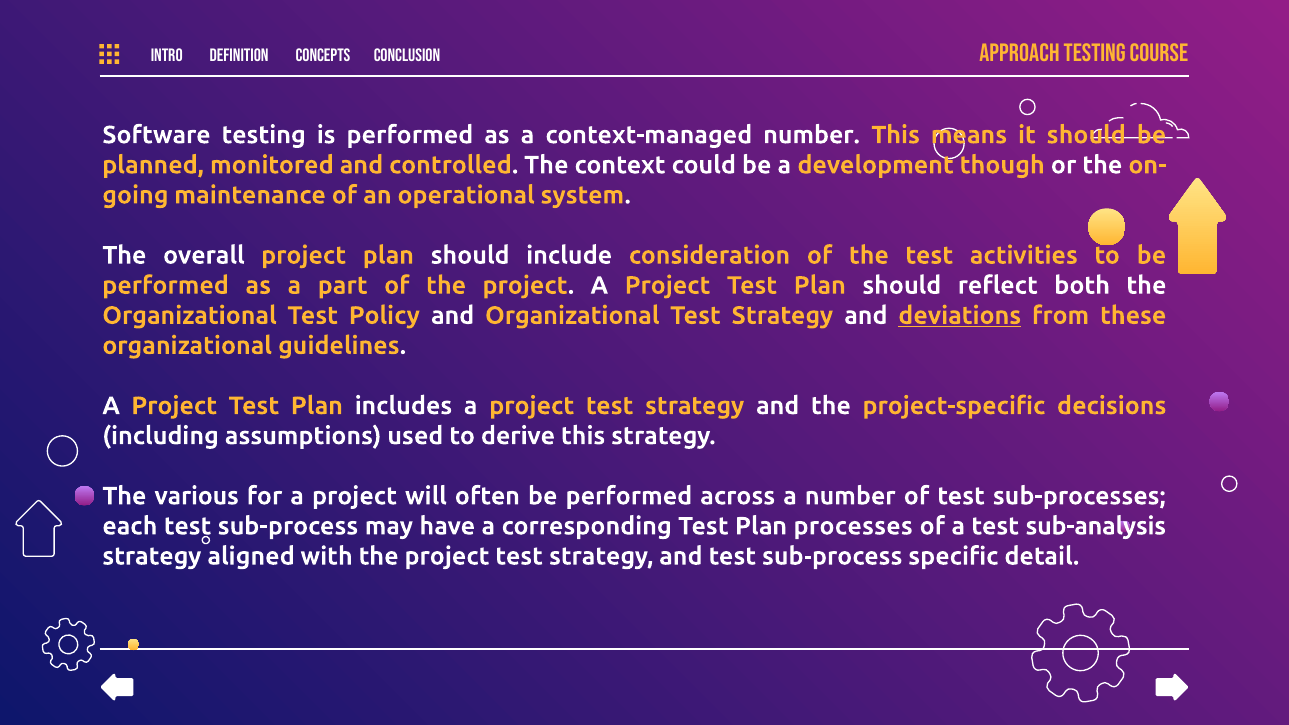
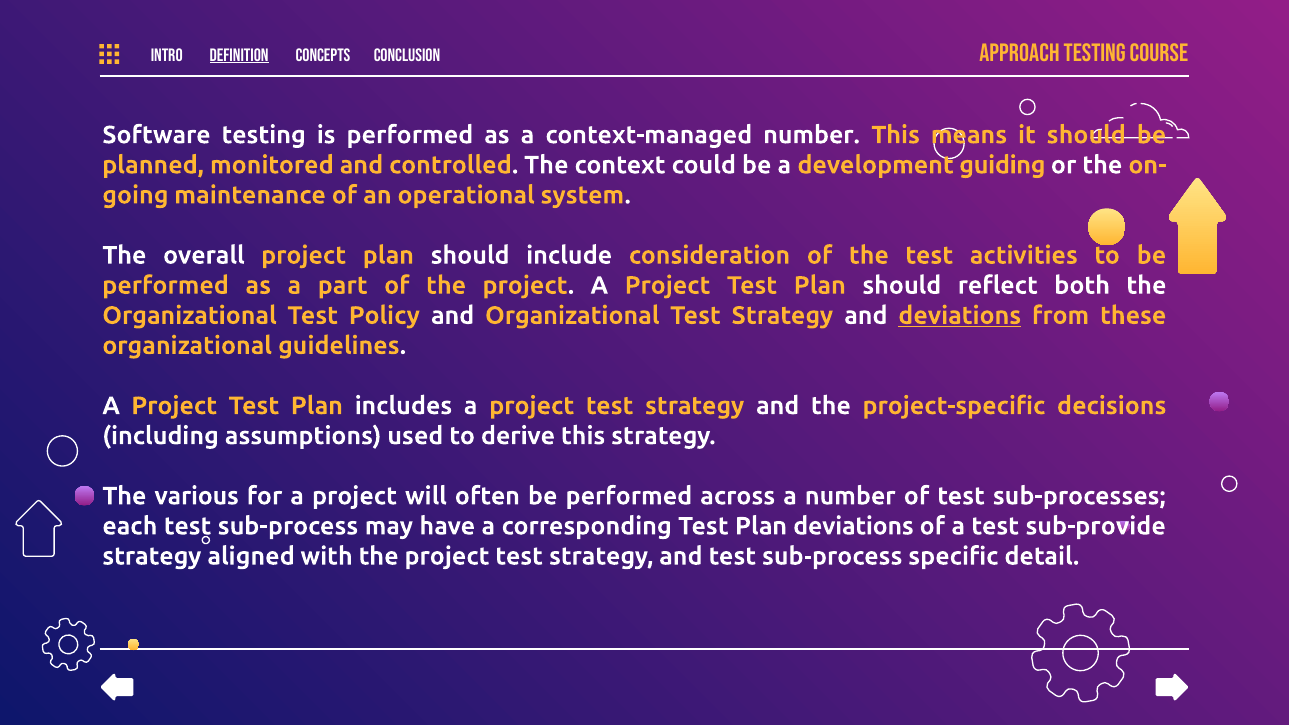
definition underline: none -> present
though: though -> guiding
Plan processes: processes -> deviations
sub-analysis: sub-analysis -> sub-provide
